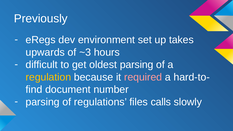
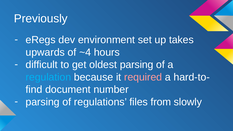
~3: ~3 -> ~4
regulation colour: yellow -> light blue
calls: calls -> from
